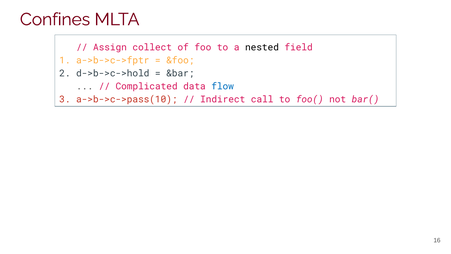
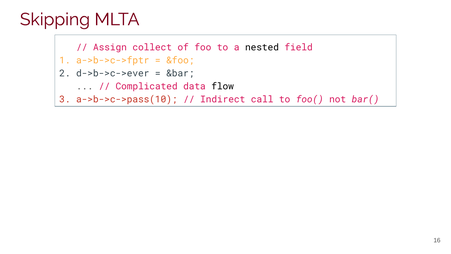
Confines: Confines -> Skipping
d->b->c->hold: d->b->c->hold -> d->b->c->ever
flow colour: blue -> black
